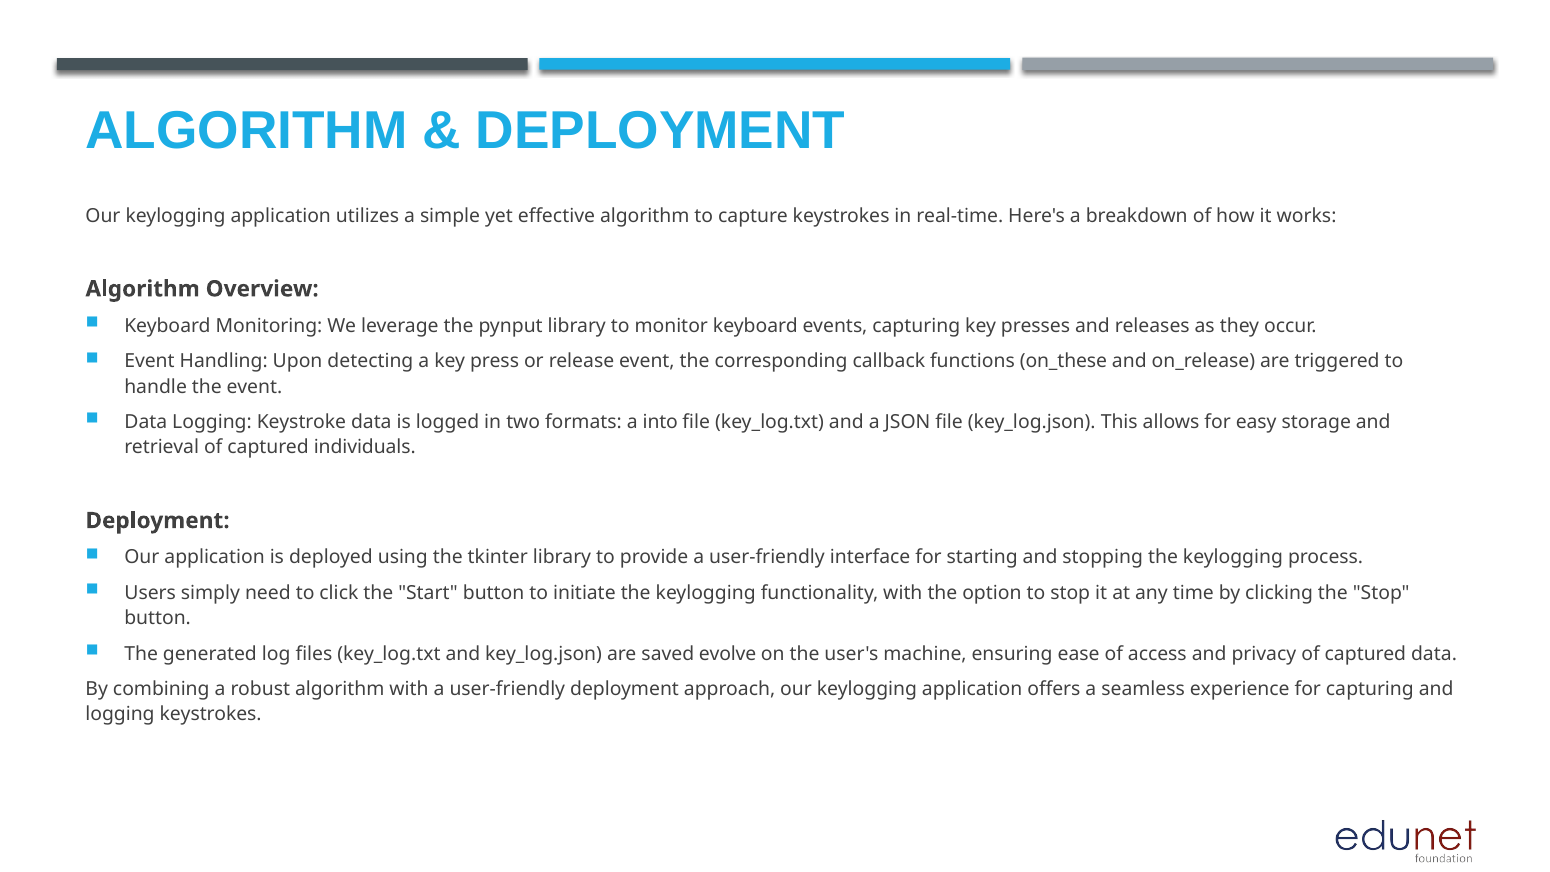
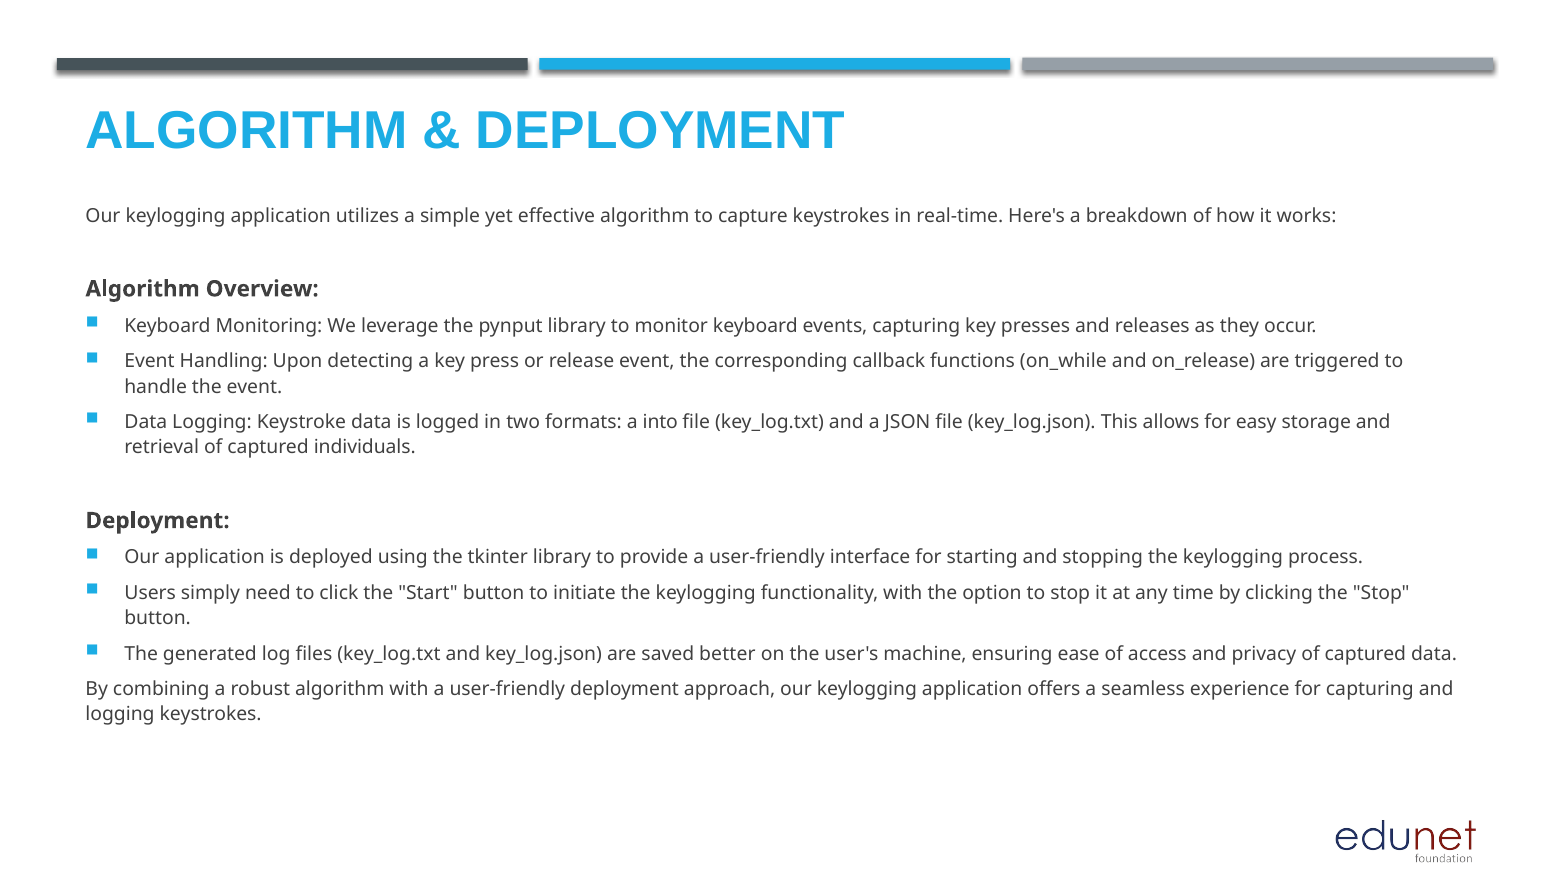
on_these: on_these -> on_while
evolve: evolve -> better
